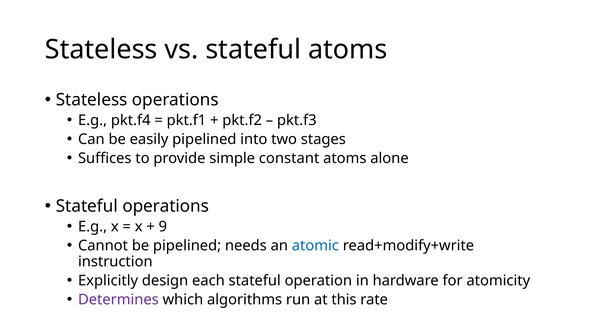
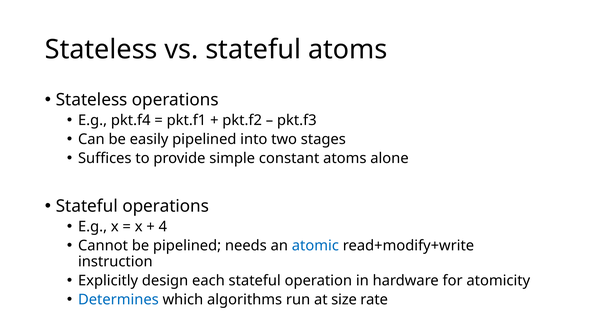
9: 9 -> 4
Determines colour: purple -> blue
this: this -> size
